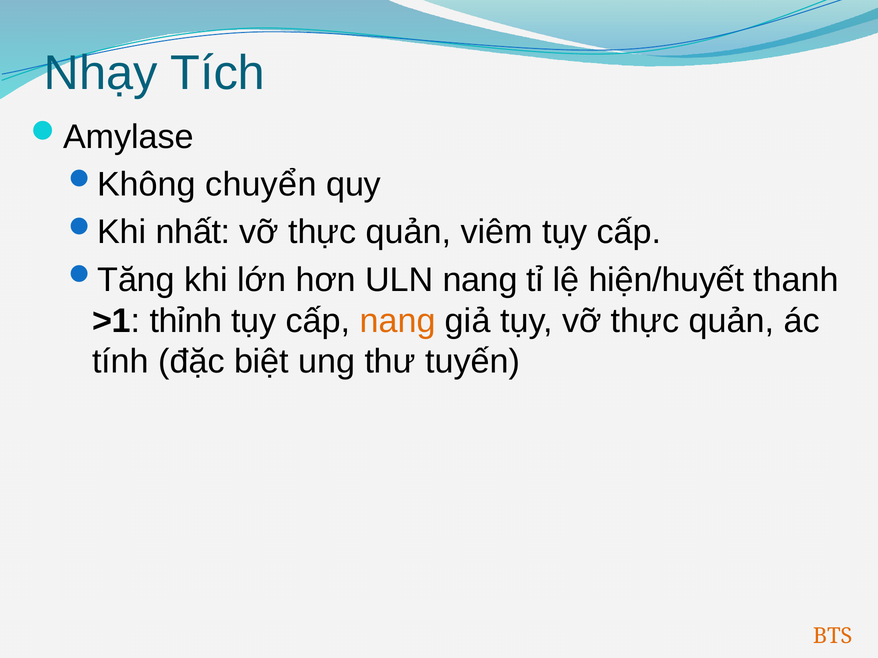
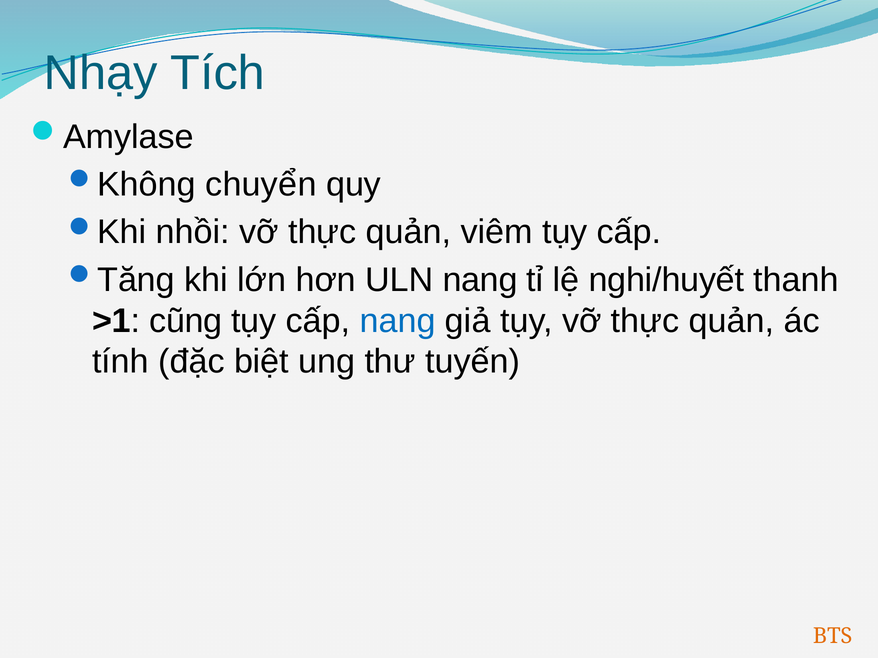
nhất: nhất -> nhồi
hiện/huyết: hiện/huyết -> nghi/huyết
thỉnh: thỉnh -> cũng
nang at (398, 321) colour: orange -> blue
